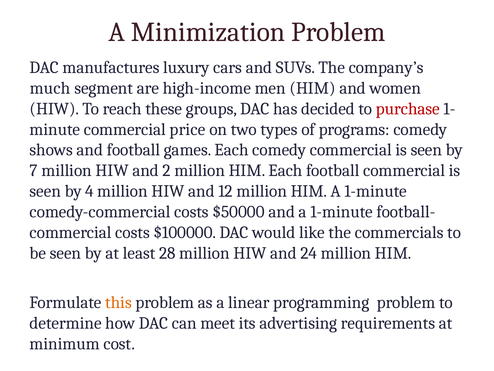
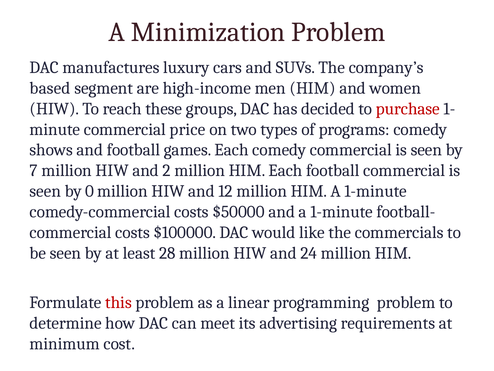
much: much -> based
4: 4 -> 0
this colour: orange -> red
